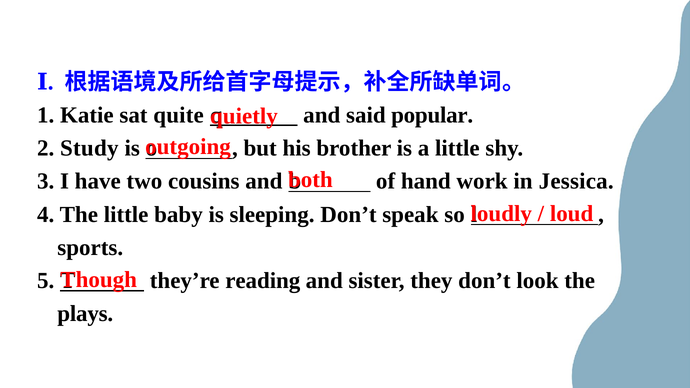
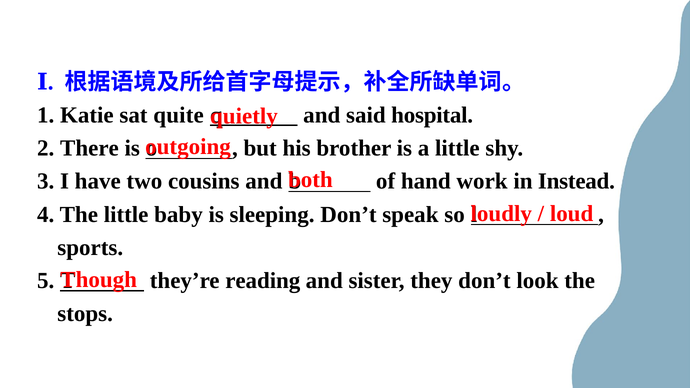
popular: popular -> hospital
Study: Study -> There
Jessica: Jessica -> Instead
plays: plays -> stops
